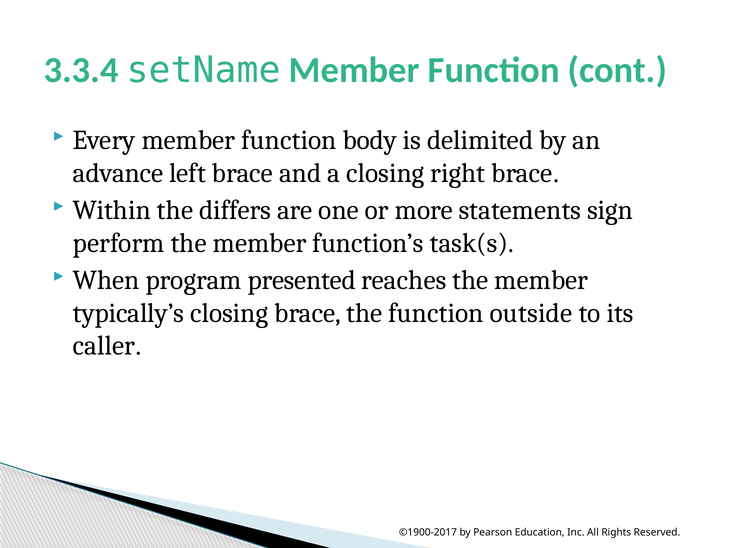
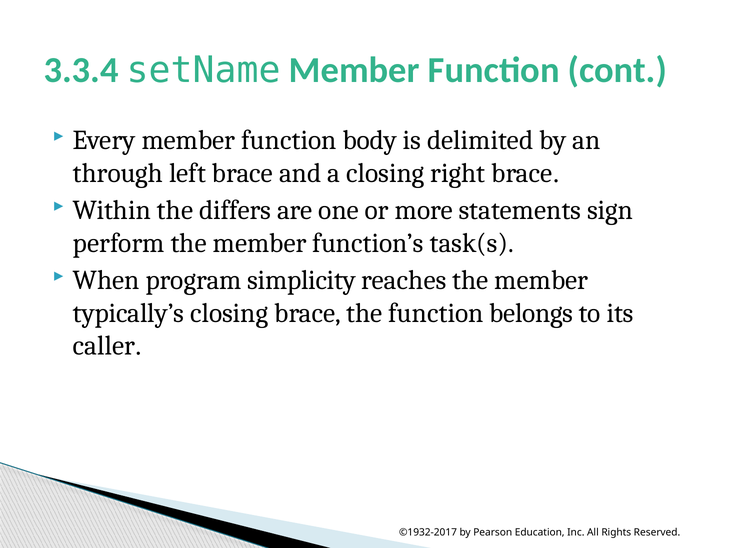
advance: advance -> through
presented: presented -> simplicity
outside: outside -> belongs
©1900-2017: ©1900-2017 -> ©1932-2017
